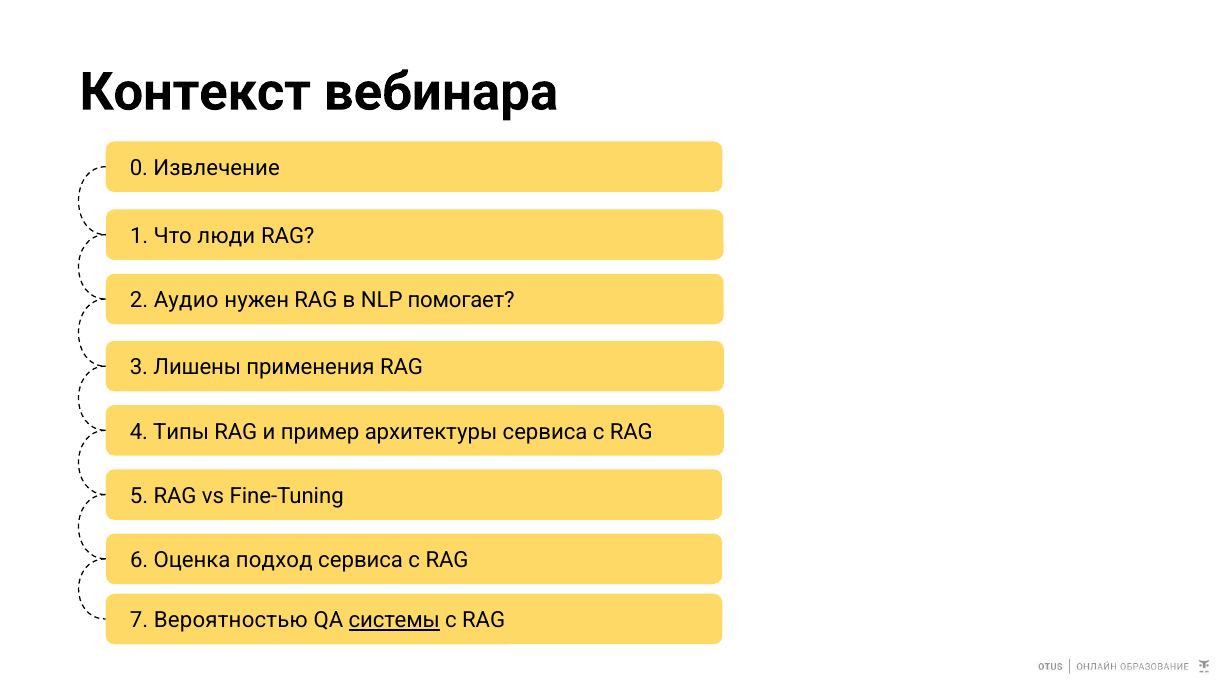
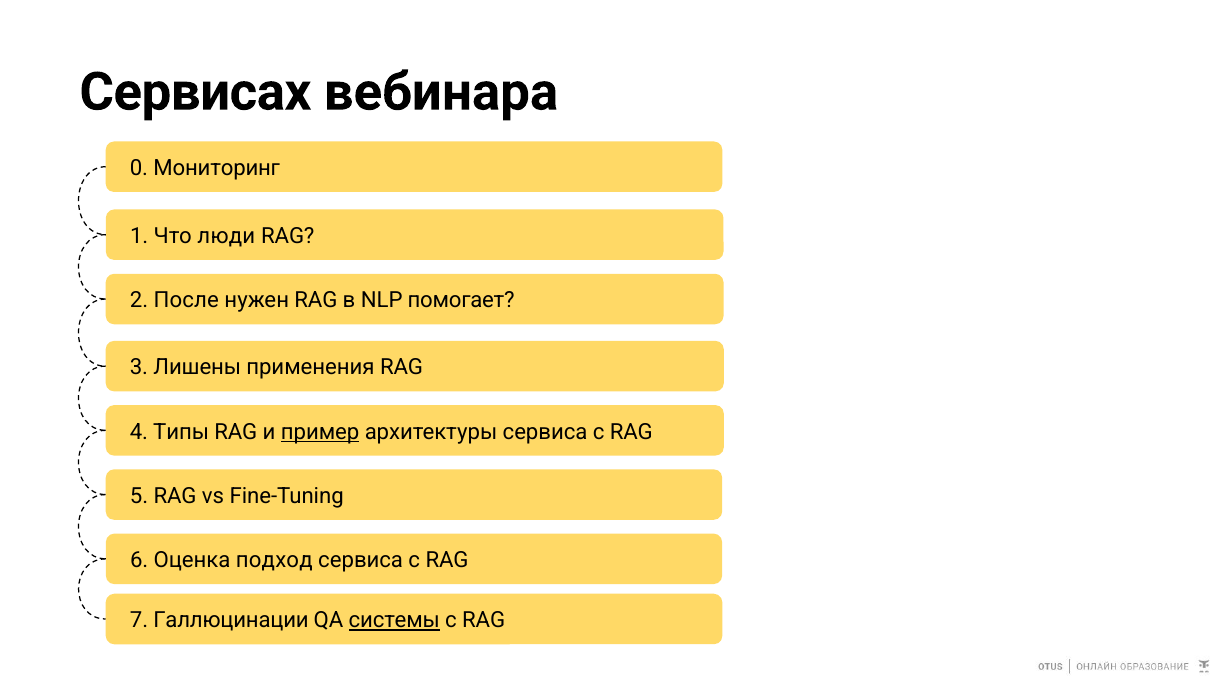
Контекст: Контекст -> Сервисах
Извлечение: Извлечение -> Мониторинг
Аудио: Аудио -> После
пример underline: none -> present
Вероятностью: Вероятностью -> Галлюцинации
